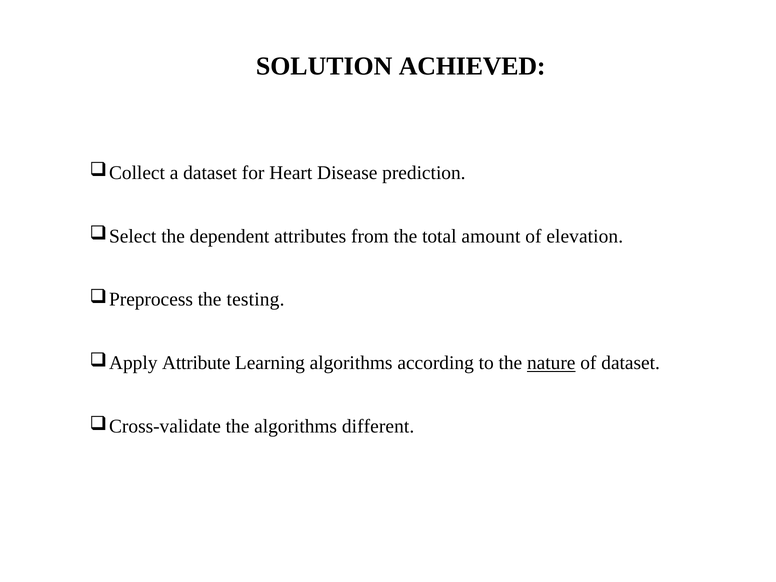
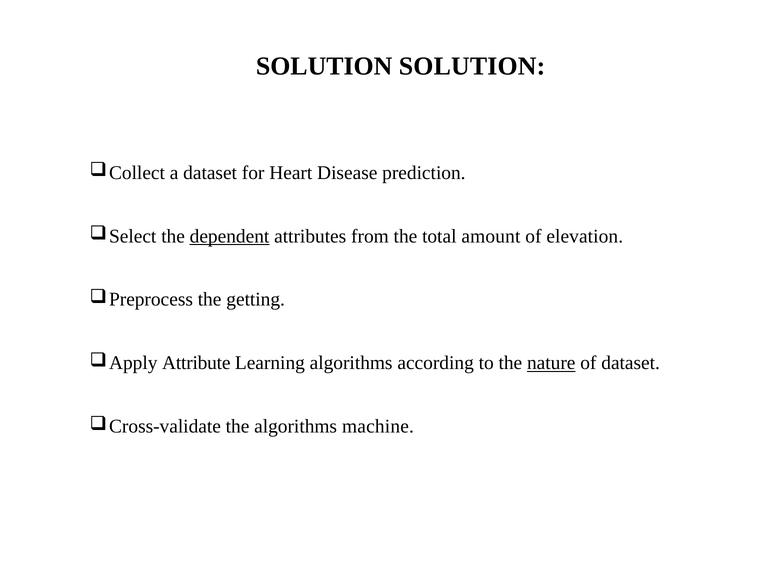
SOLUTION ACHIEVED: ACHIEVED -> SOLUTION
dependent underline: none -> present
testing: testing -> getting
different: different -> machine
